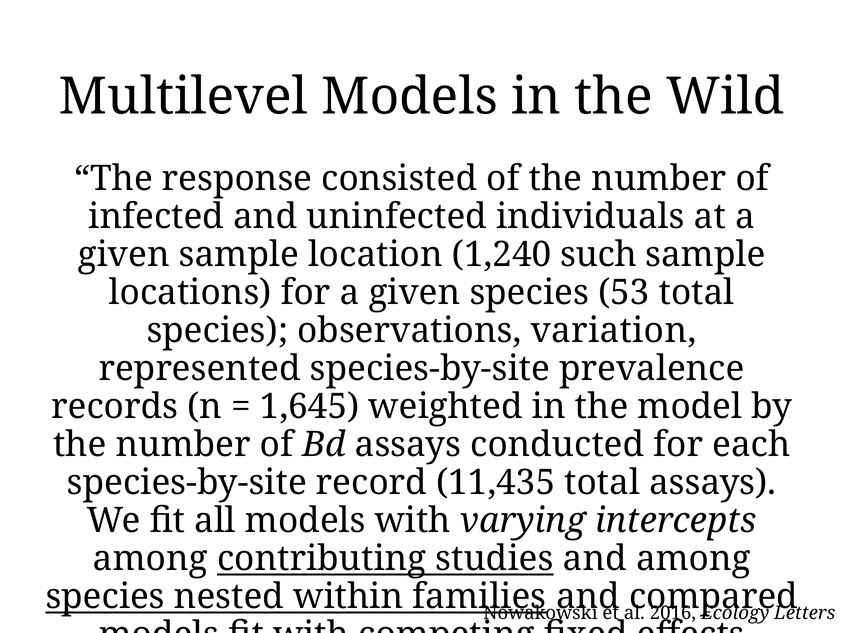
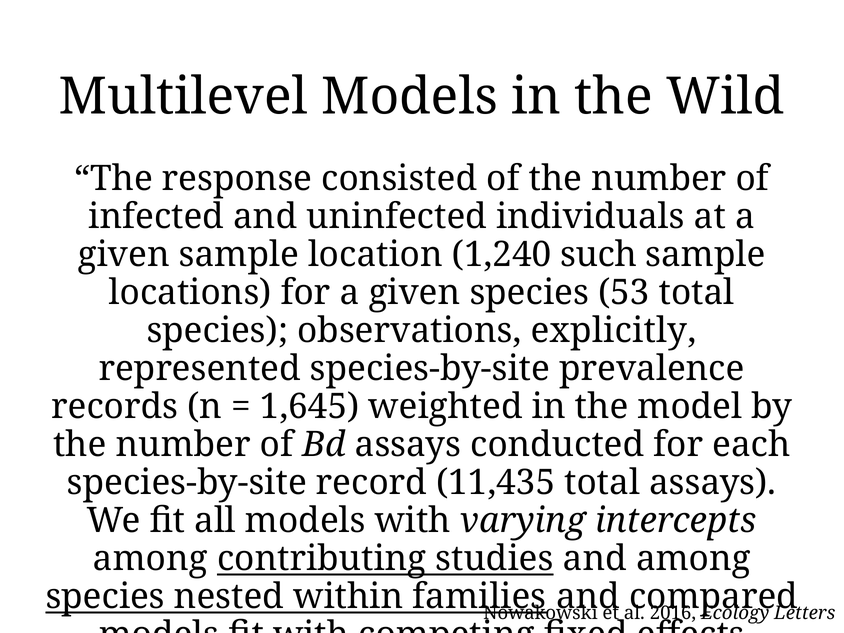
variation: variation -> explicitly
